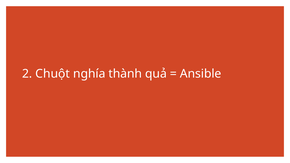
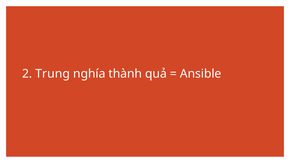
Chuột: Chuột -> Trung
